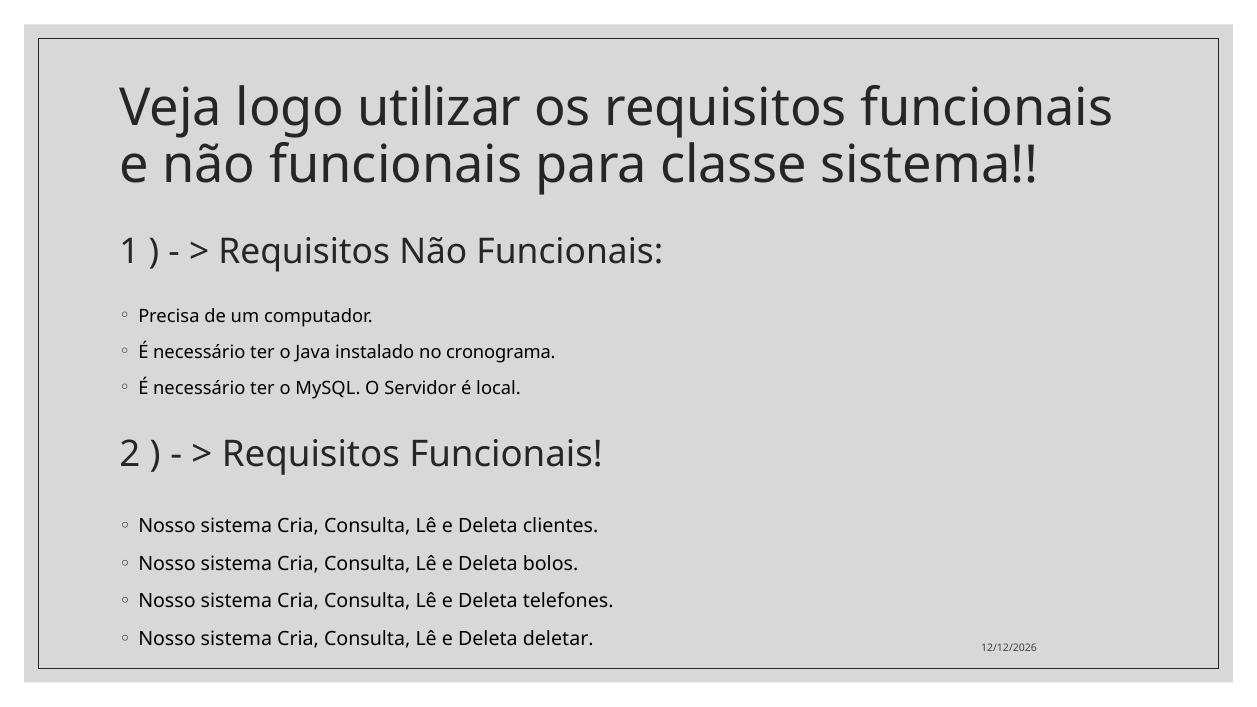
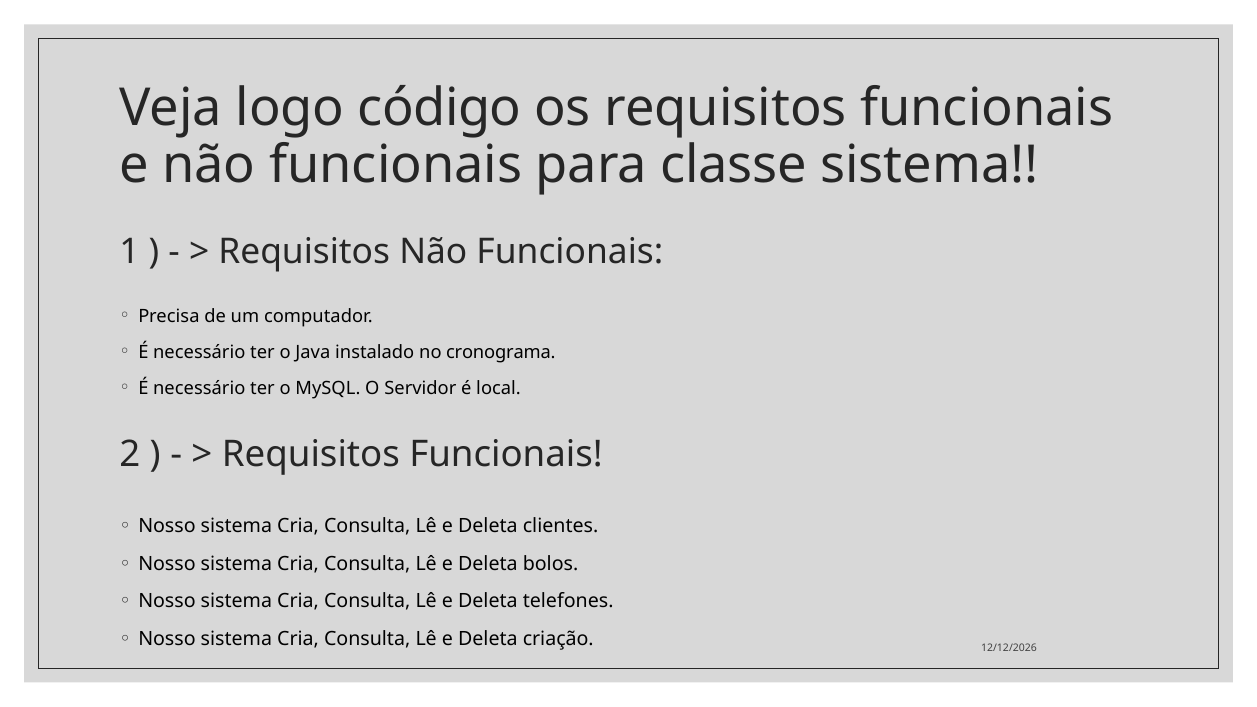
utilizar: utilizar -> código
deletar: deletar -> criação
